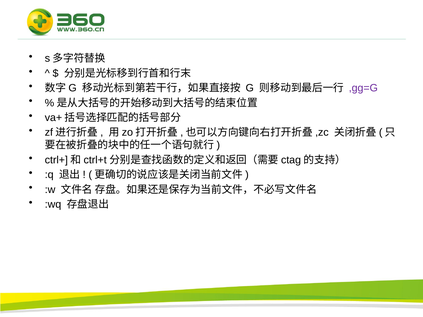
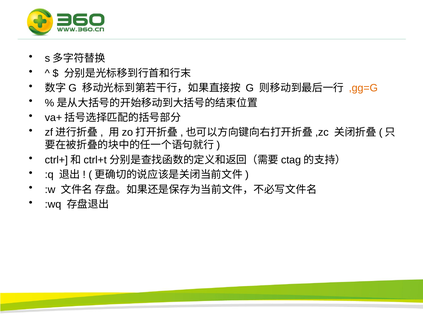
,gg=G colour: purple -> orange
